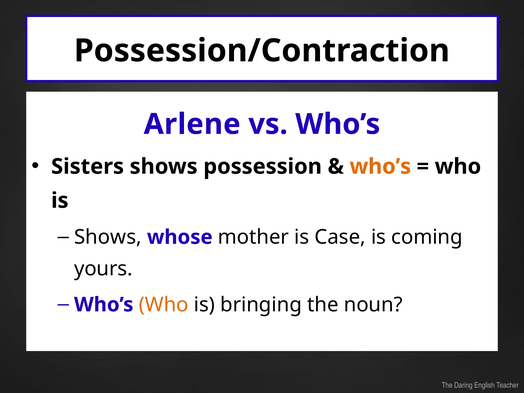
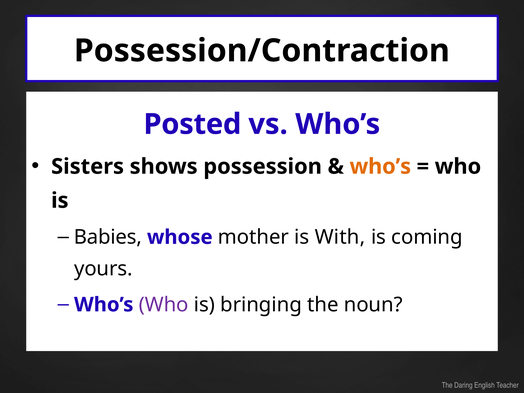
Arlene: Arlene -> Posted
Shows at (108, 237): Shows -> Babies
Case: Case -> With
Who at (164, 305) colour: orange -> purple
